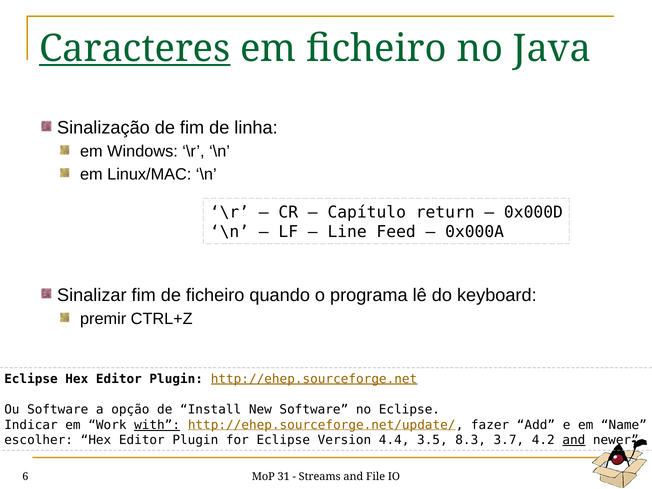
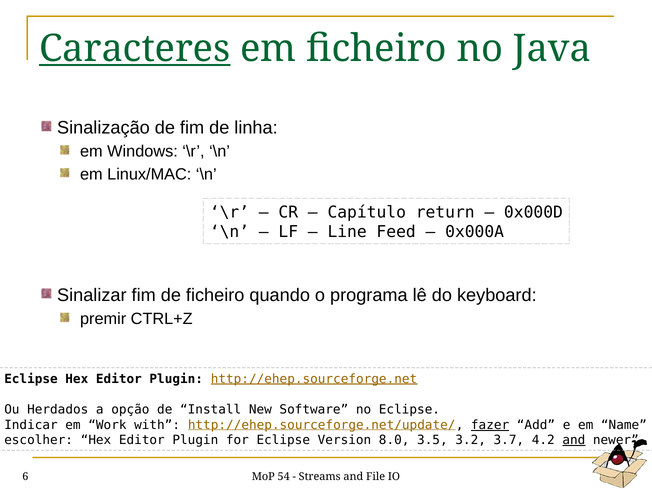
Ou Software: Software -> Herdados
with underline: present -> none
fazer underline: none -> present
4.4: 4.4 -> 8.0
8.3: 8.3 -> 3.2
31: 31 -> 54
